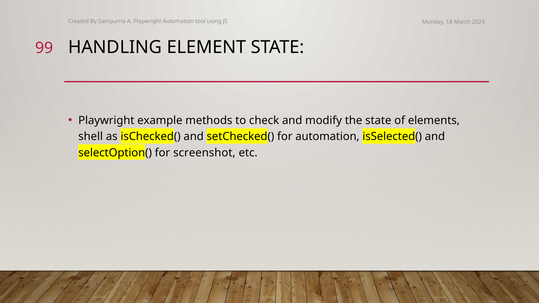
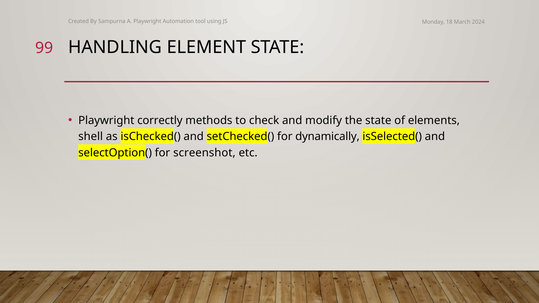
example: example -> correctly
for automation: automation -> dynamically
